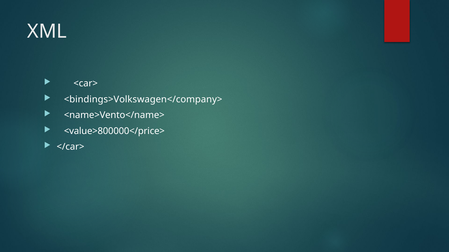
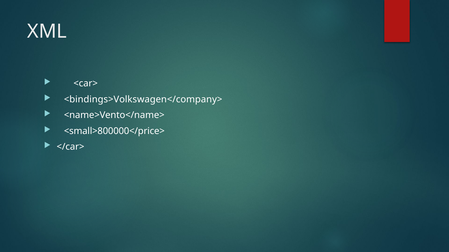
<value>800000</price>: <value>800000</price> -> <small>800000</price>
